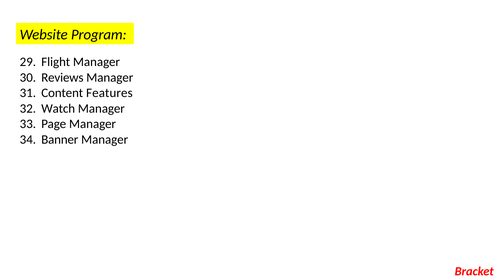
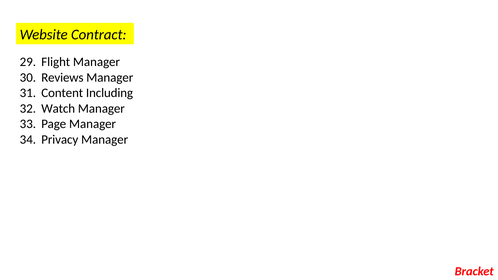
Program: Program -> Contract
Features: Features -> Including
Banner: Banner -> Privacy
